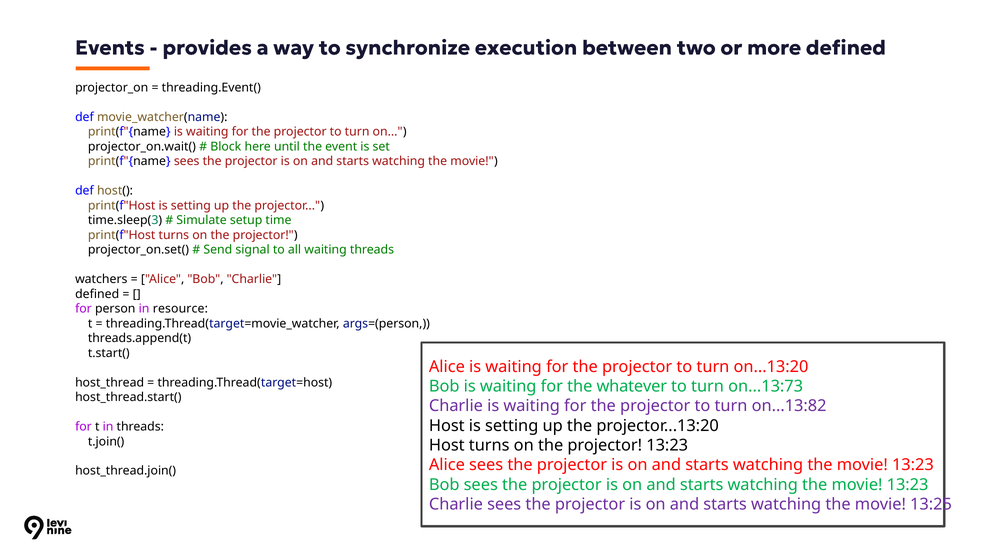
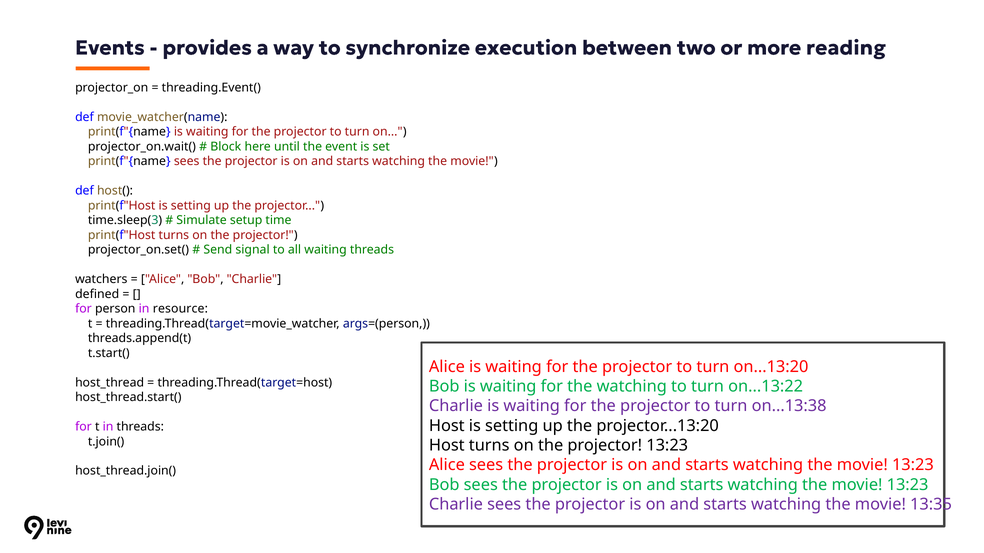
more defined: defined -> reading
the whatever: whatever -> watching
on...13:73: on...13:73 -> on...13:22
on...13:82: on...13:82 -> on...13:38
13:25: 13:25 -> 13:35
